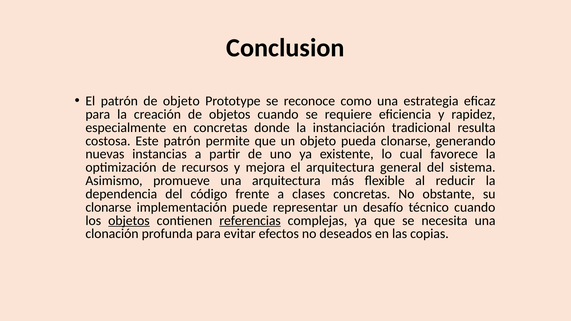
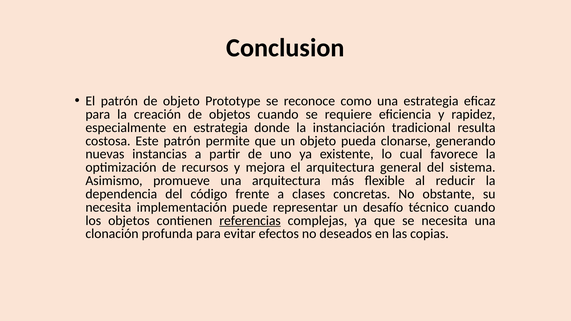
en concretas: concretas -> estrategia
clonarse at (108, 207): clonarse -> necesita
objetos at (129, 221) underline: present -> none
